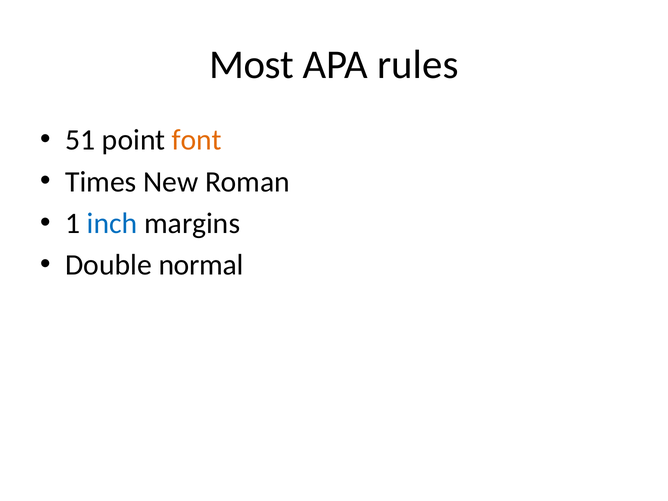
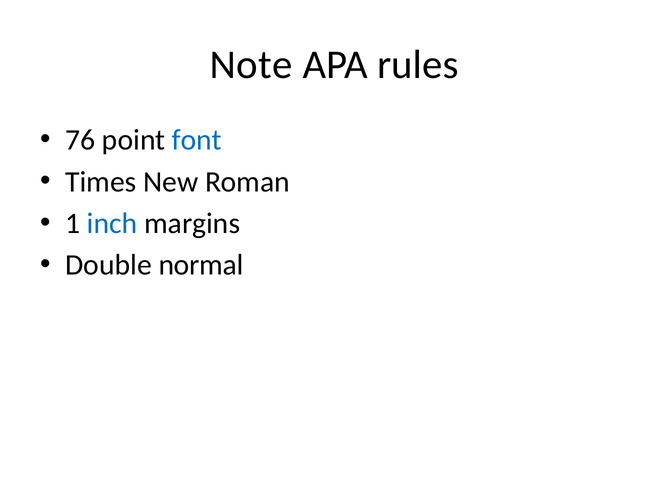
Most: Most -> Note
51: 51 -> 76
font colour: orange -> blue
